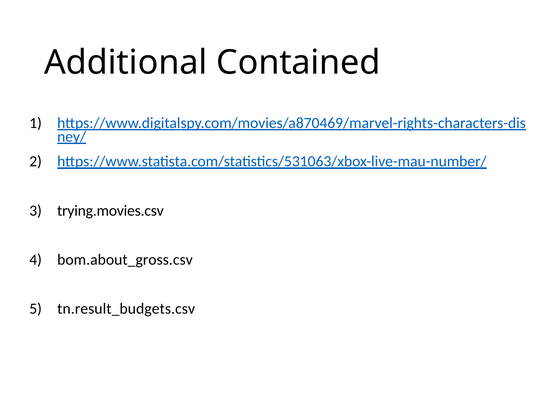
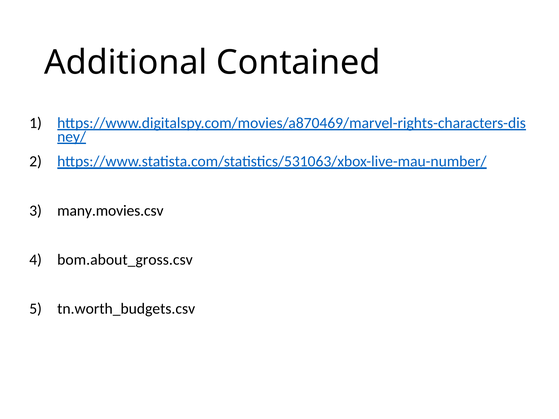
trying.movies.csv: trying.movies.csv -> many.movies.csv
tn.result_budgets.csv: tn.result_budgets.csv -> tn.worth_budgets.csv
